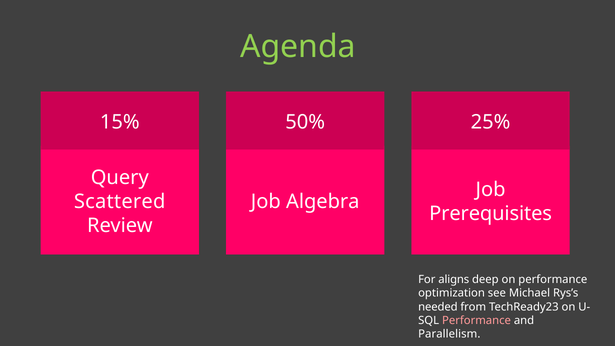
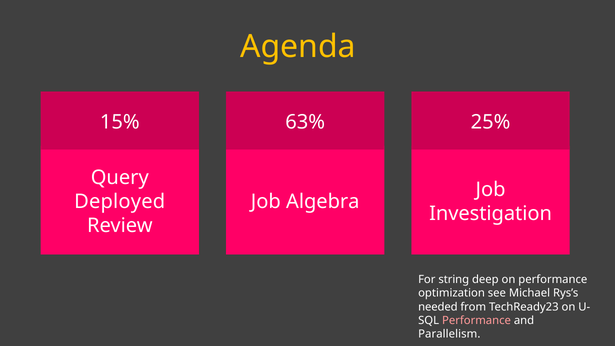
Agenda colour: light green -> yellow
50%: 50% -> 63%
Scattered: Scattered -> Deployed
Prerequisites: Prerequisites -> Investigation
aligns: aligns -> string
